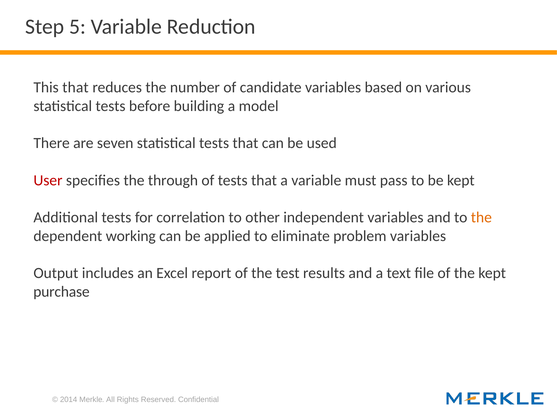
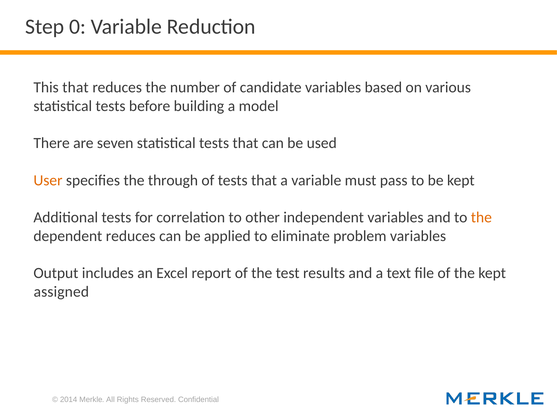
5: 5 -> 0
User colour: red -> orange
dependent working: working -> reduces
purchase: purchase -> assigned
